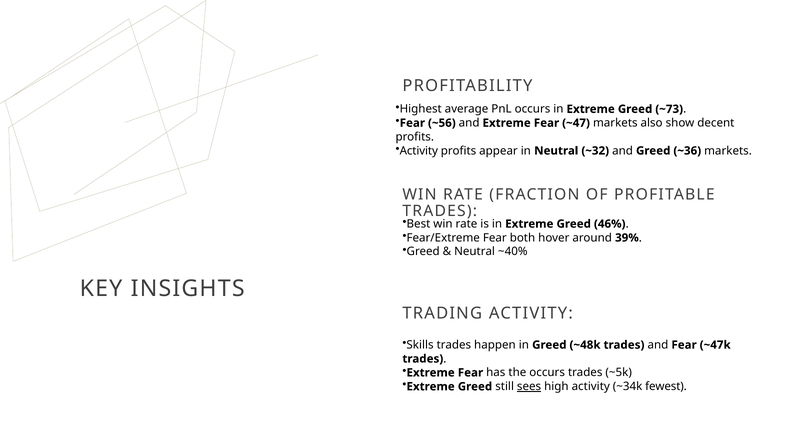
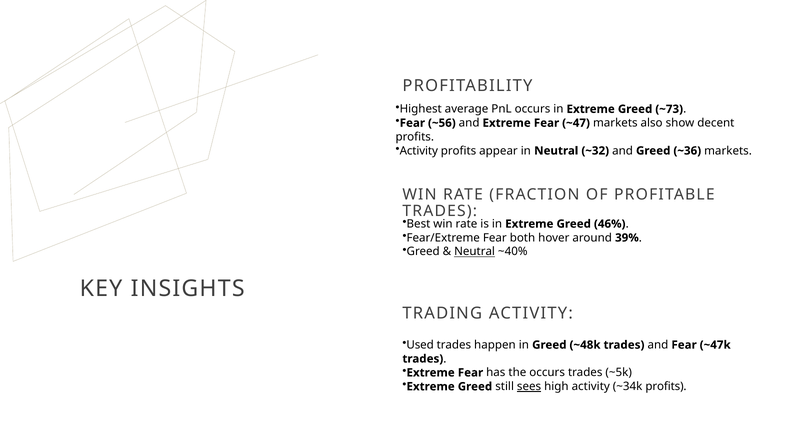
Neutral at (475, 252) underline: none -> present
Skills: Skills -> Used
~34k fewest: fewest -> profits
